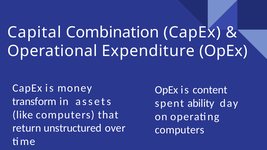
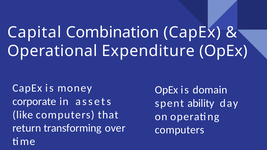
content: content -> domain
transform: transform -> corporate
unstructured: unstructured -> transforming
